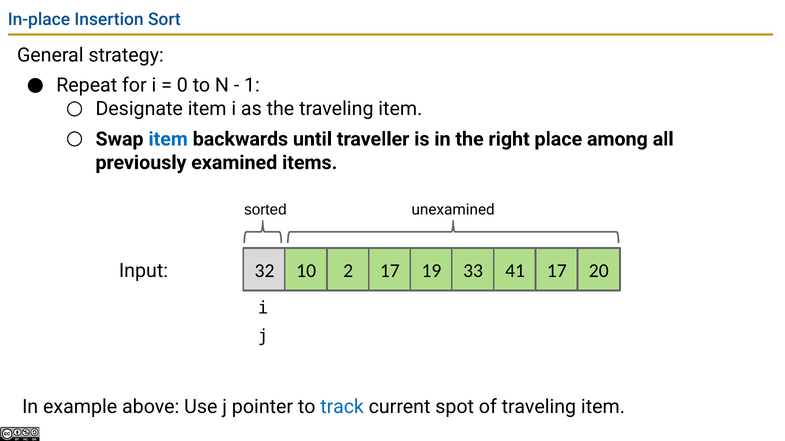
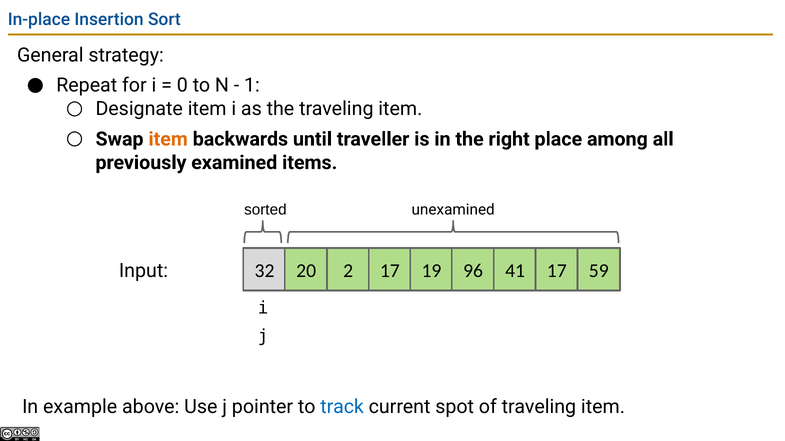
item at (168, 139) colour: blue -> orange
10: 10 -> 20
33: 33 -> 96
20: 20 -> 59
